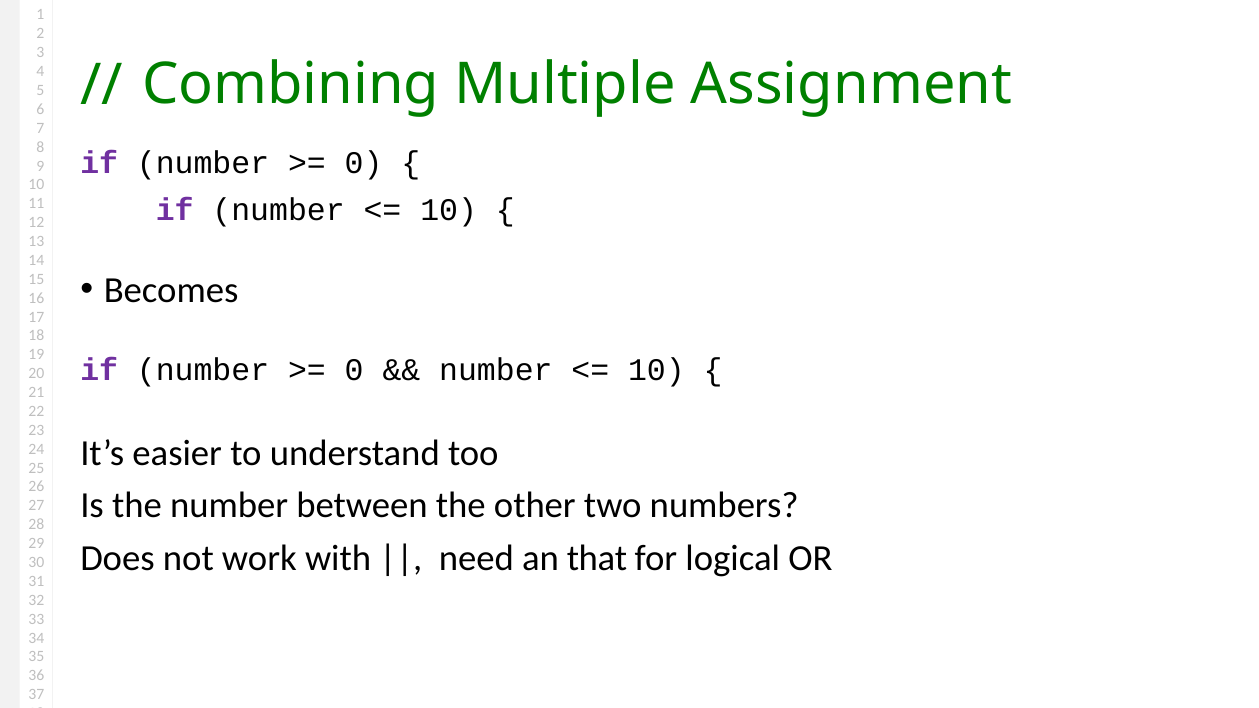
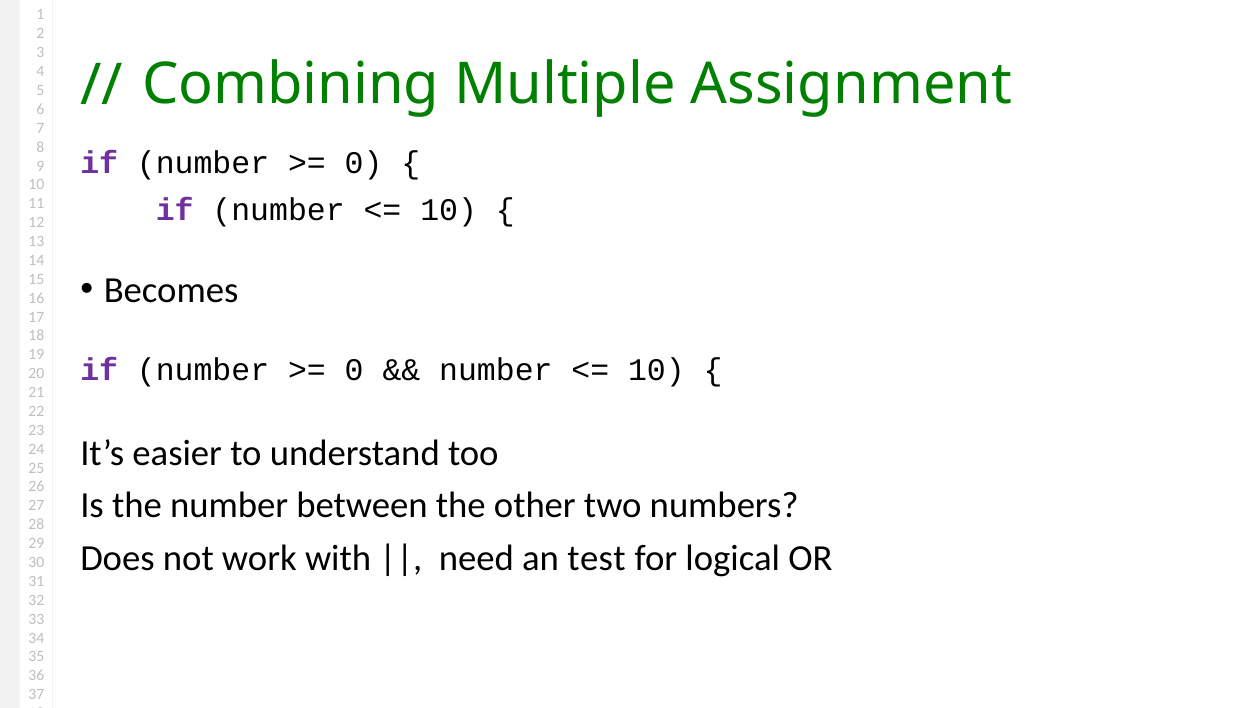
that: that -> test
